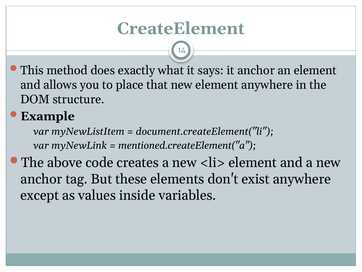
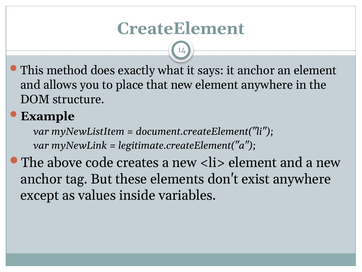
mentioned.createElement("a: mentioned.createElement("a -> legitimate.createElement("a
